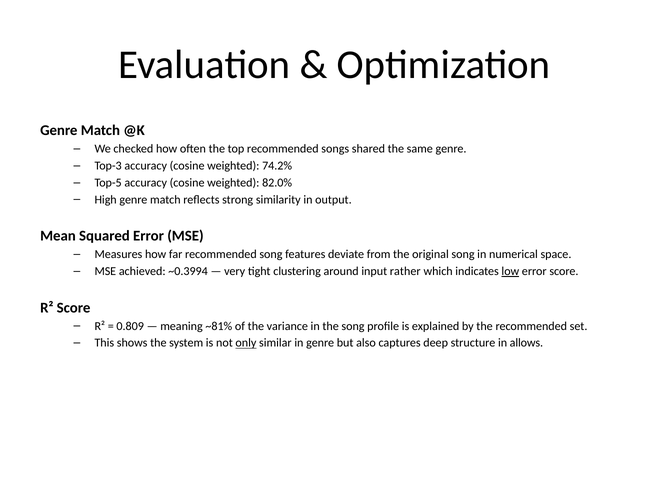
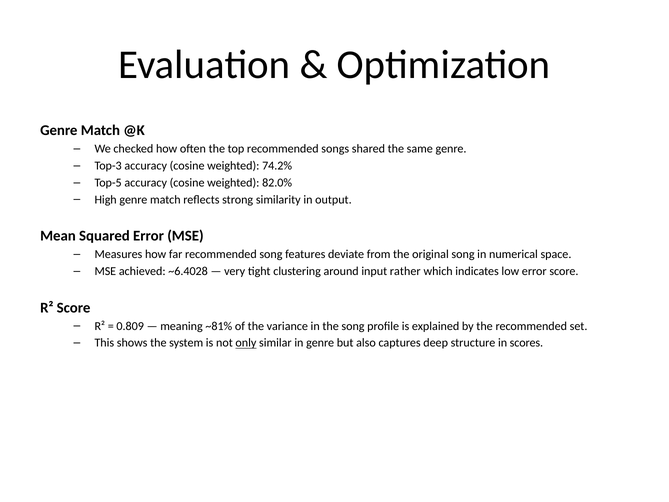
~0.3994: ~0.3994 -> ~6.4028
low underline: present -> none
allows: allows -> scores
